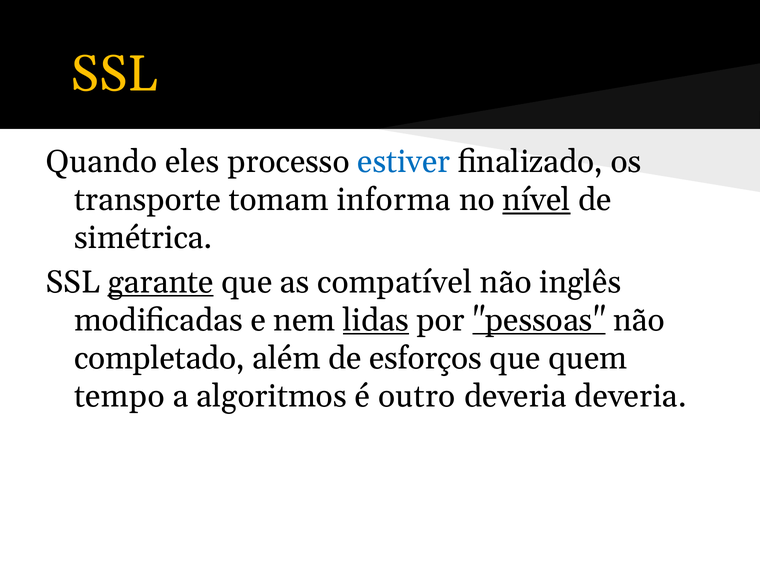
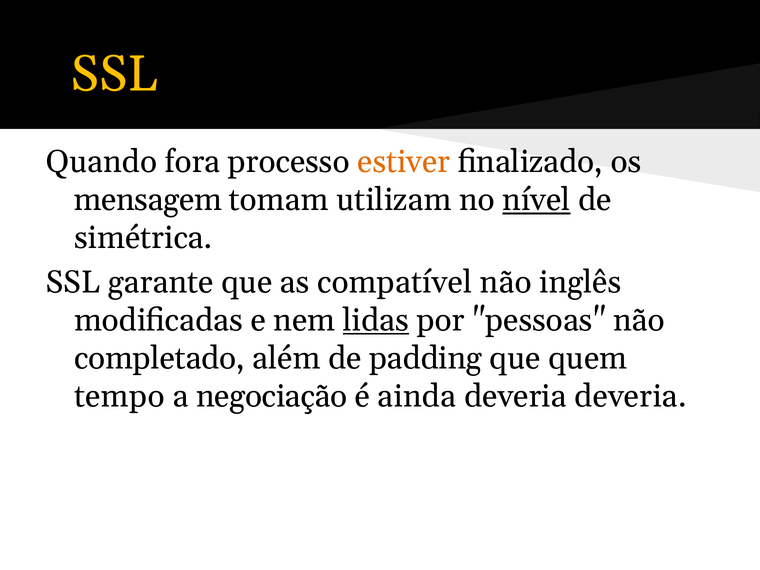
eles: eles -> fora
estiver colour: blue -> orange
transporte: transporte -> mensagem
informa: informa -> utilizam
garante underline: present -> none
pessoas underline: present -> none
esforços: esforços -> padding
algoritmos: algoritmos -> negociação
outro: outro -> ainda
